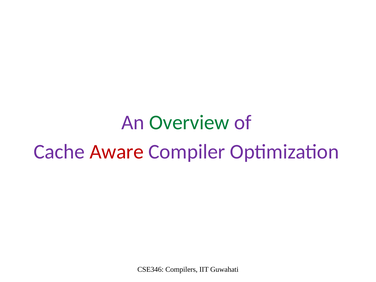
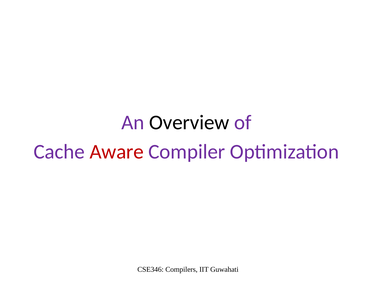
Overview colour: green -> black
